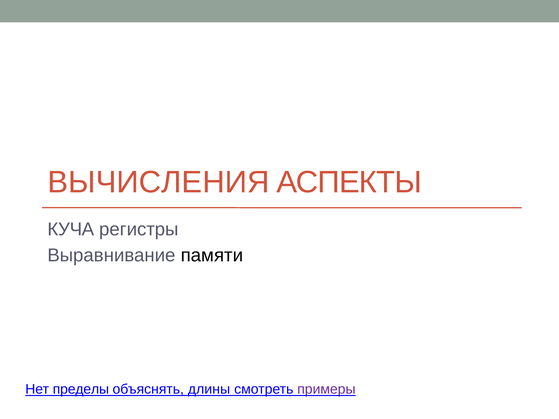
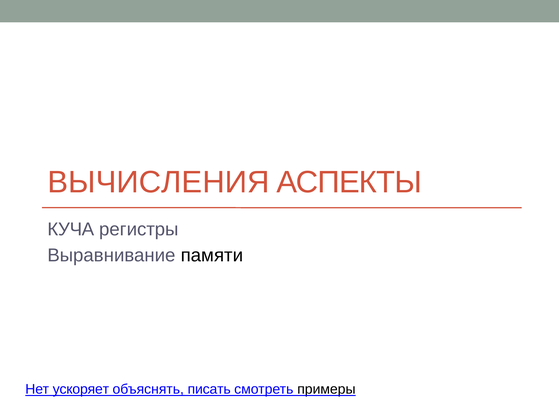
пределы: пределы -> ускоряет
длины: длины -> писать
примеры colour: purple -> black
